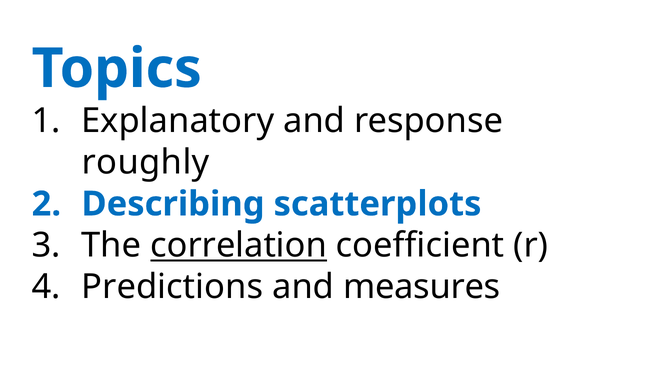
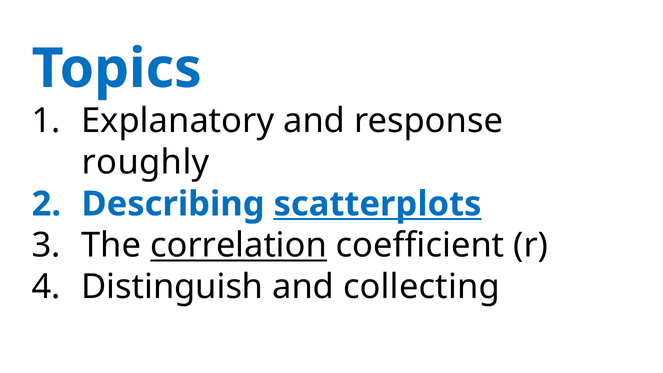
scatterplots underline: none -> present
Predictions: Predictions -> Distinguish
measures: measures -> collecting
